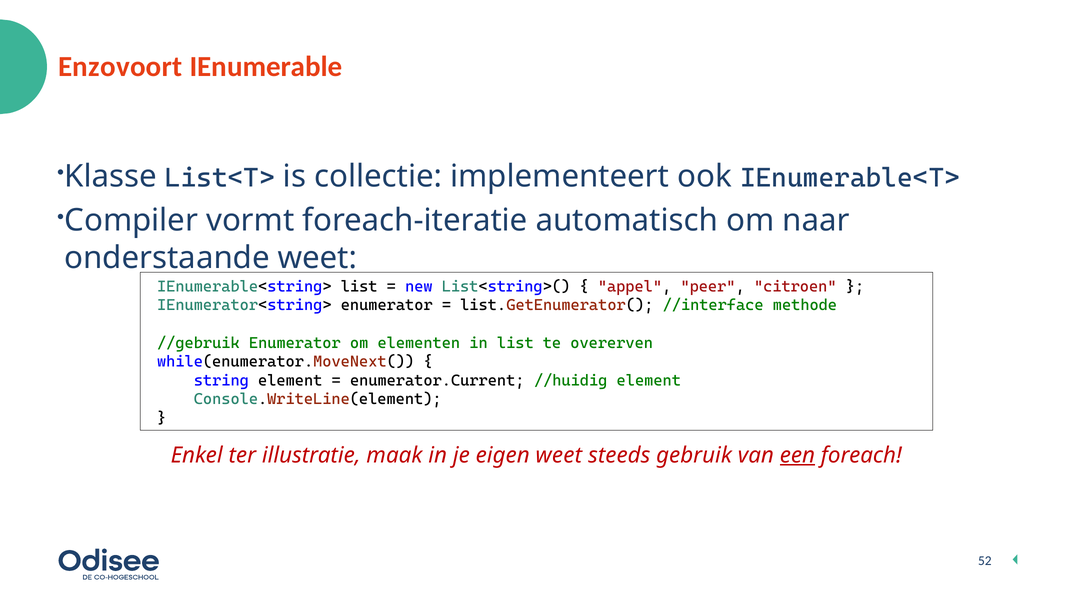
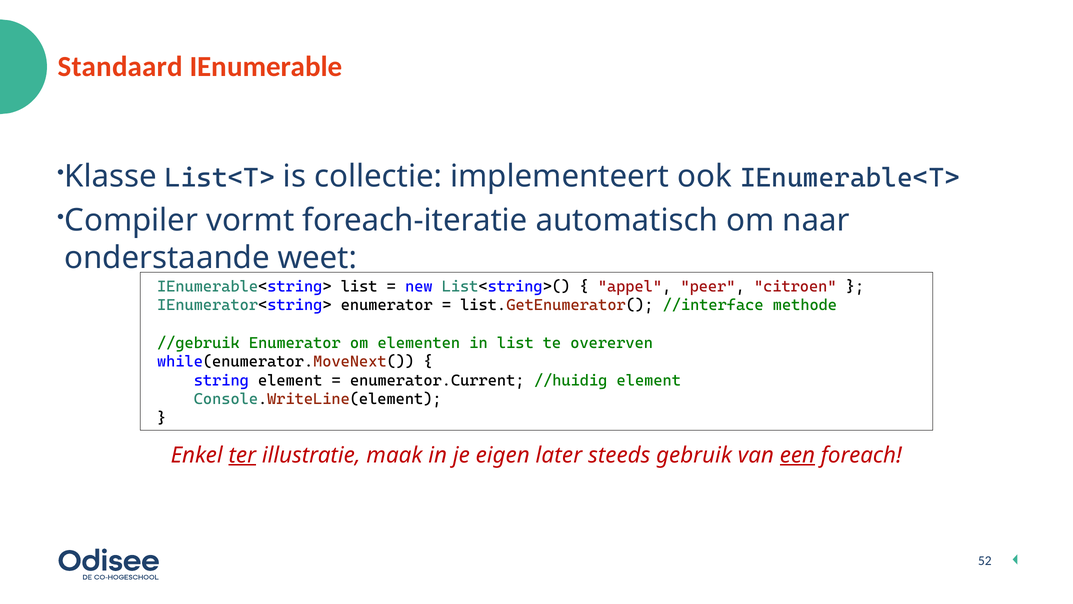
Enzovoort: Enzovoort -> Standaard
ter underline: none -> present
eigen weet: weet -> later
